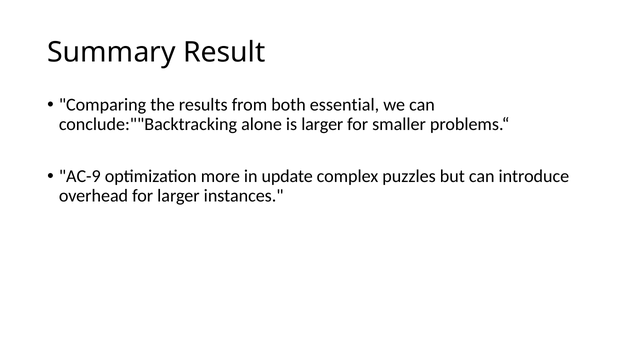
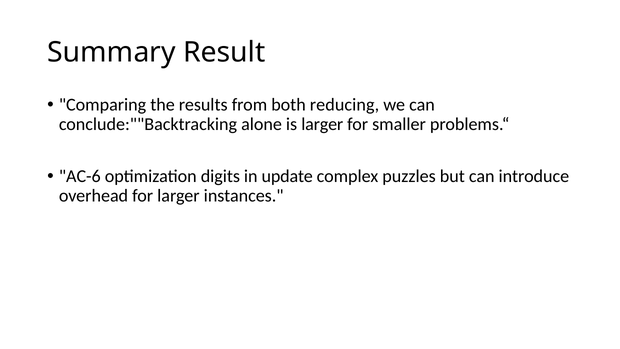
essential: essential -> reducing
AC-9: AC-9 -> AC-6
more: more -> digits
